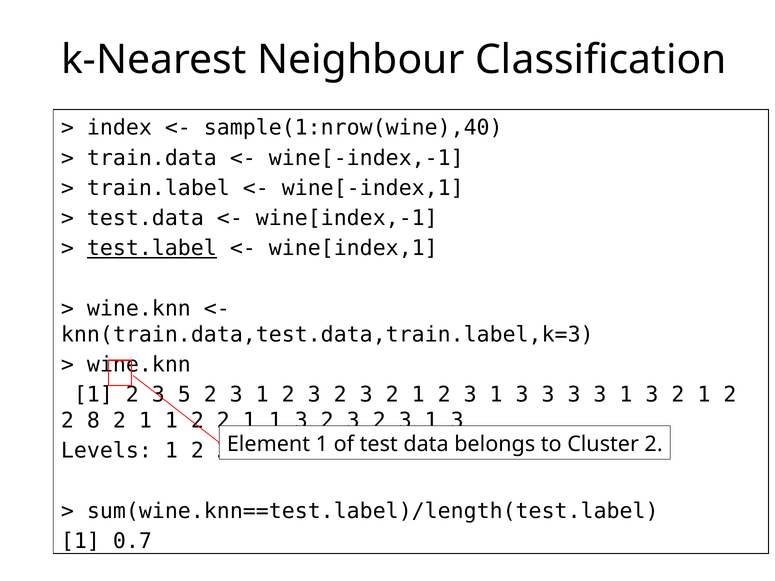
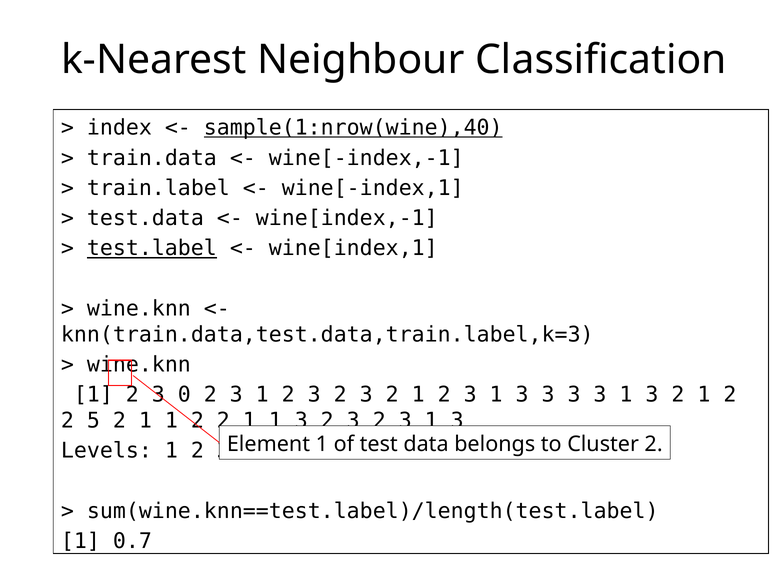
sample(1:nrow(wine),40 underline: none -> present
5: 5 -> 0
8: 8 -> 5
